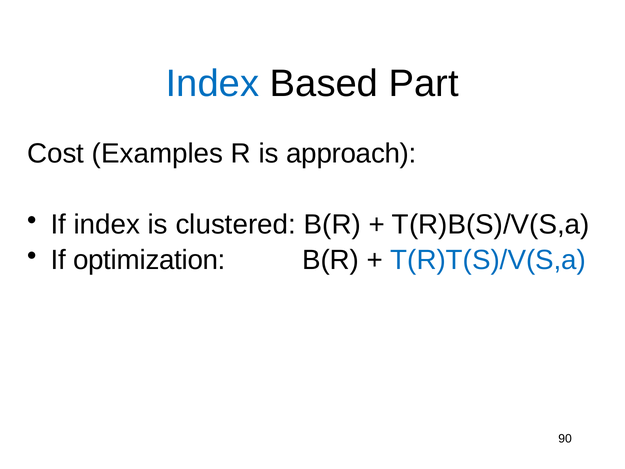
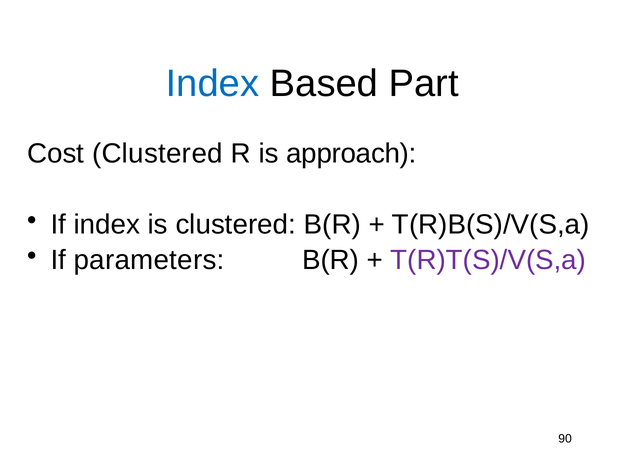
Cost Examples: Examples -> Clustered
optimization: optimization -> parameters
T(R)T(S)/V(S,a colour: blue -> purple
